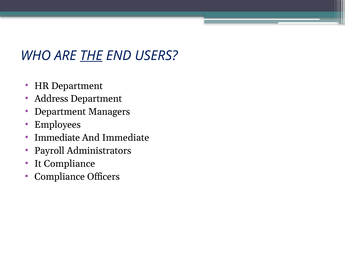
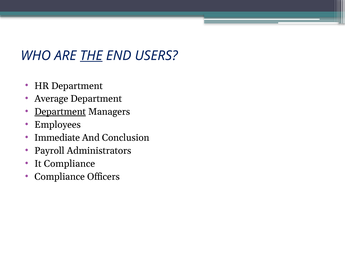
Address: Address -> Average
Department at (60, 112) underline: none -> present
And Immediate: Immediate -> Conclusion
